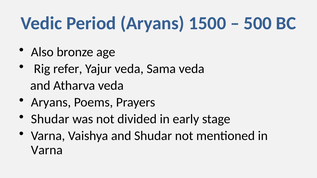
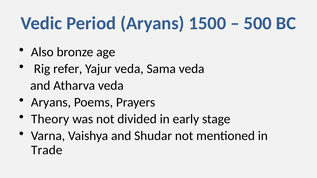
Shudar at (50, 119): Shudar -> Theory
Varna at (47, 150): Varna -> Trade
